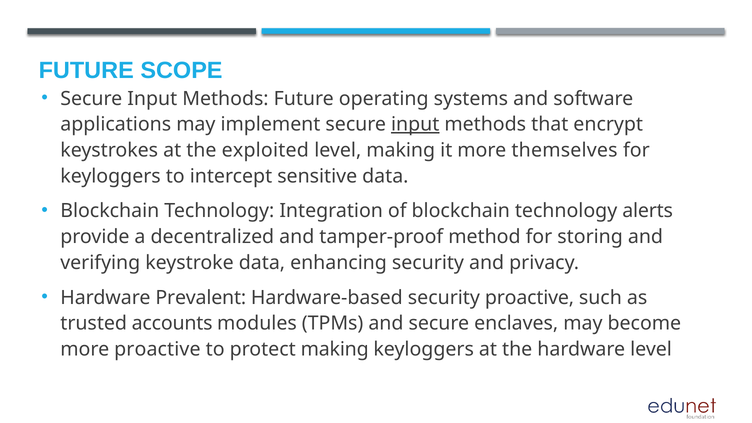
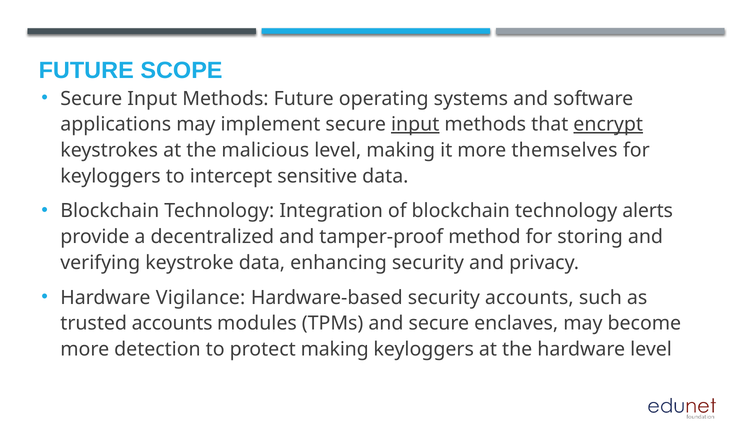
encrypt underline: none -> present
exploited: exploited -> malicious
Prevalent: Prevalent -> Vigilance
security proactive: proactive -> accounts
more proactive: proactive -> detection
